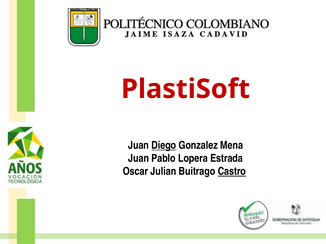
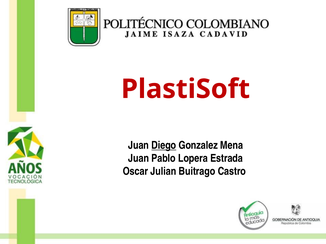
Castro underline: present -> none
